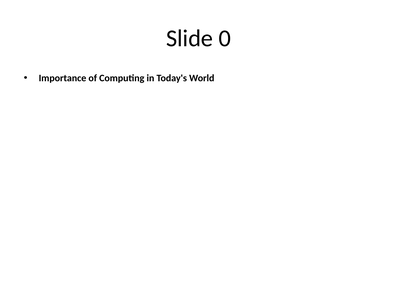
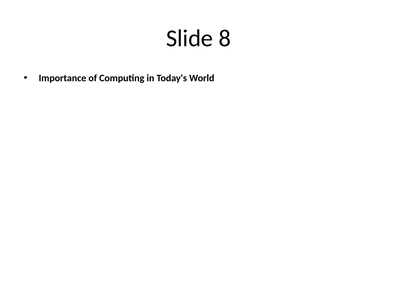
0: 0 -> 8
